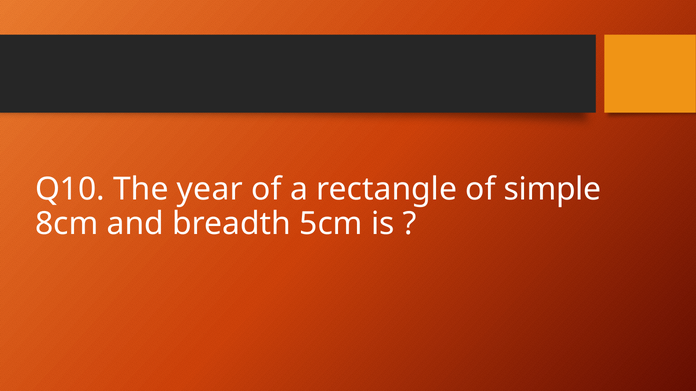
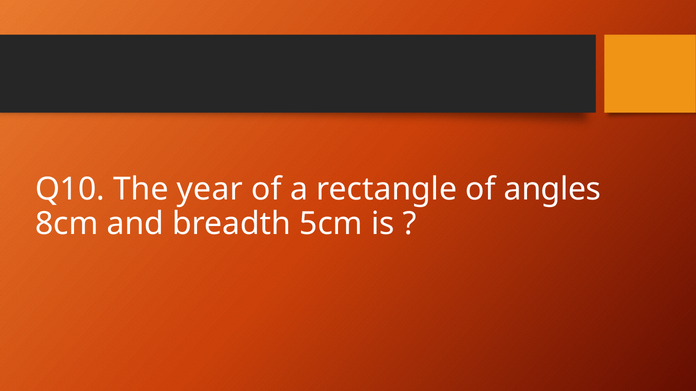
simple: simple -> angles
